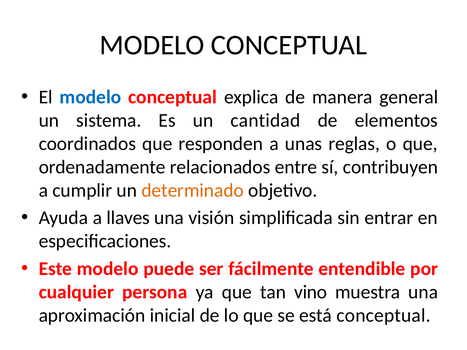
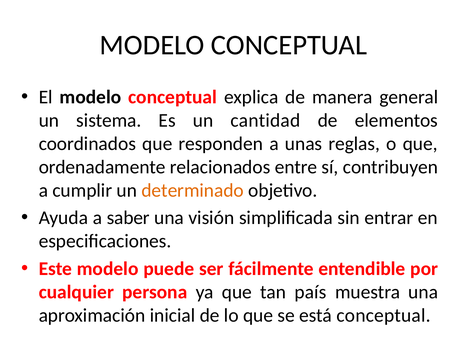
modelo at (90, 97) colour: blue -> black
llaves: llaves -> saber
vino: vino -> país
